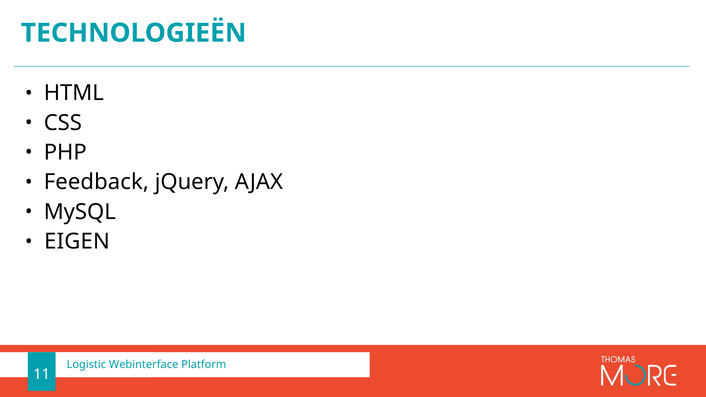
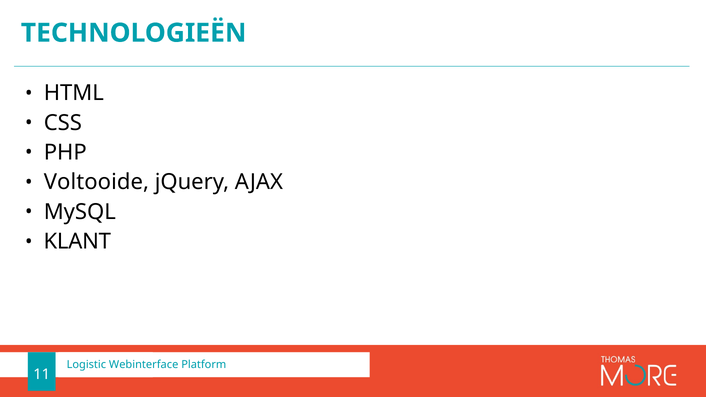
Feedback: Feedback -> Voltooide
EIGEN: EIGEN -> KLANT
